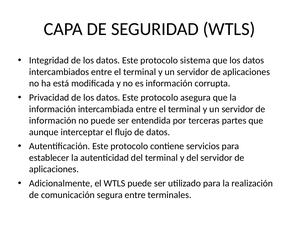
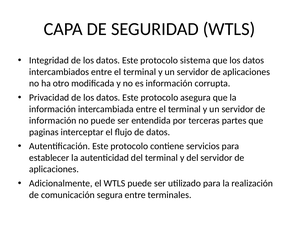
está: está -> otro
aunque: aunque -> paginas
